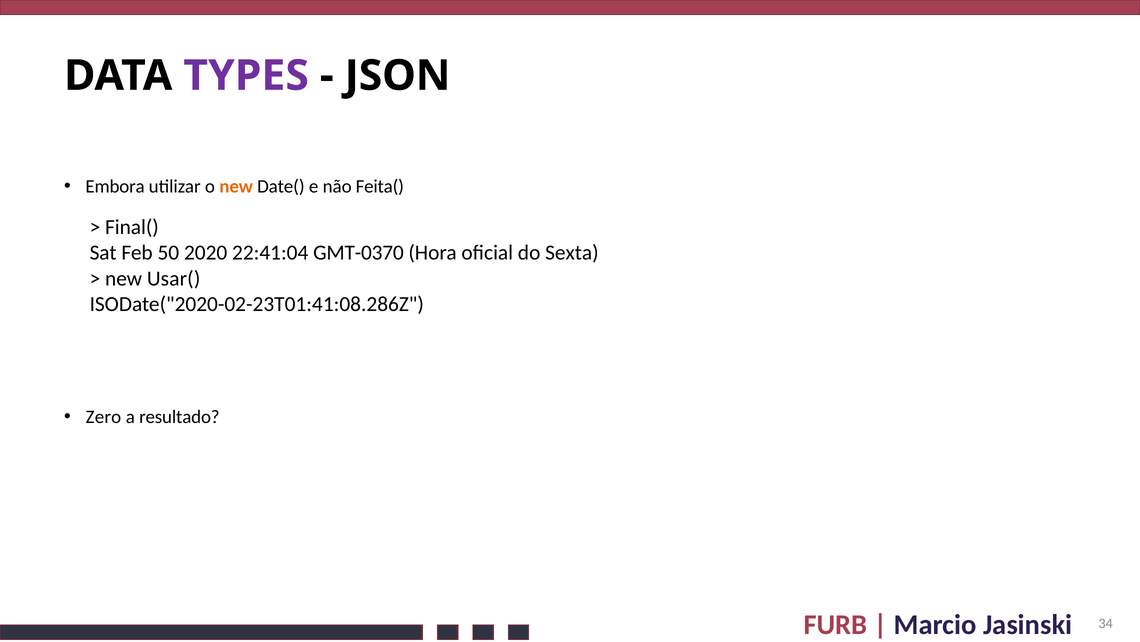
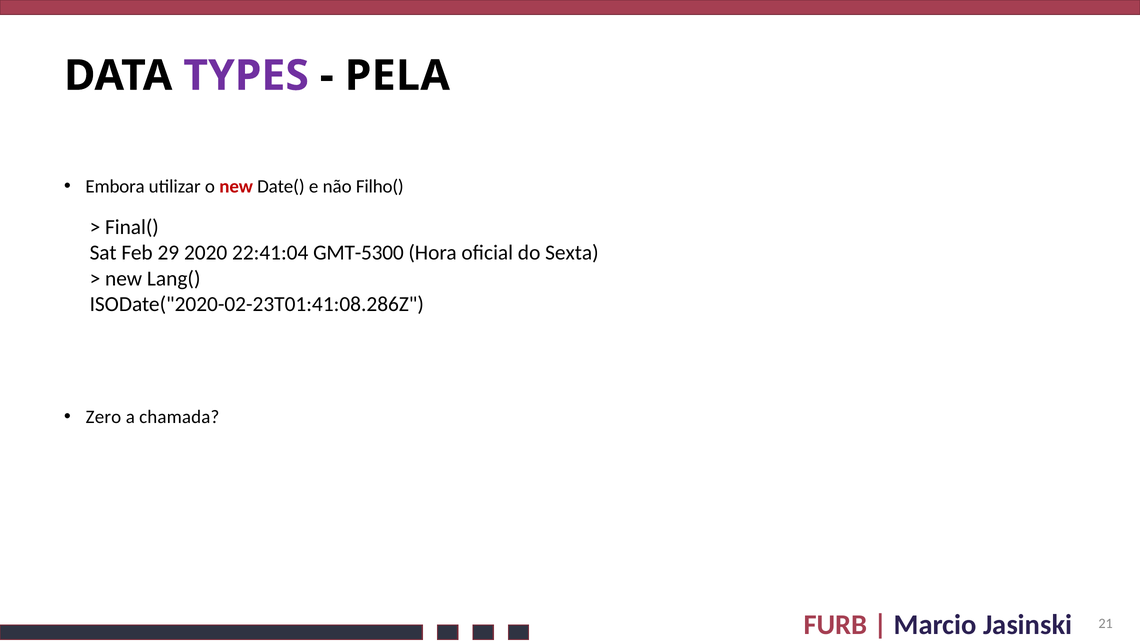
JSON: JSON -> PELA
new at (236, 186) colour: orange -> red
Feita(: Feita( -> Filho(
50: 50 -> 29
GMT-0370: GMT-0370 -> GMT-5300
Usar(: Usar( -> Lang(
resultado: resultado -> chamada
34: 34 -> 21
